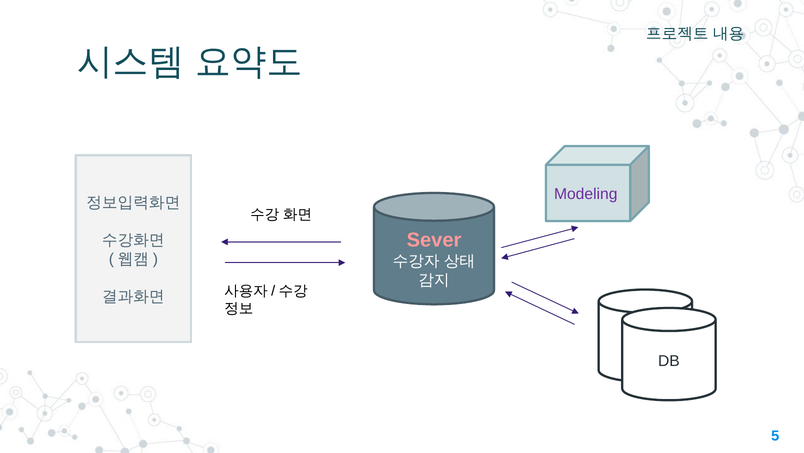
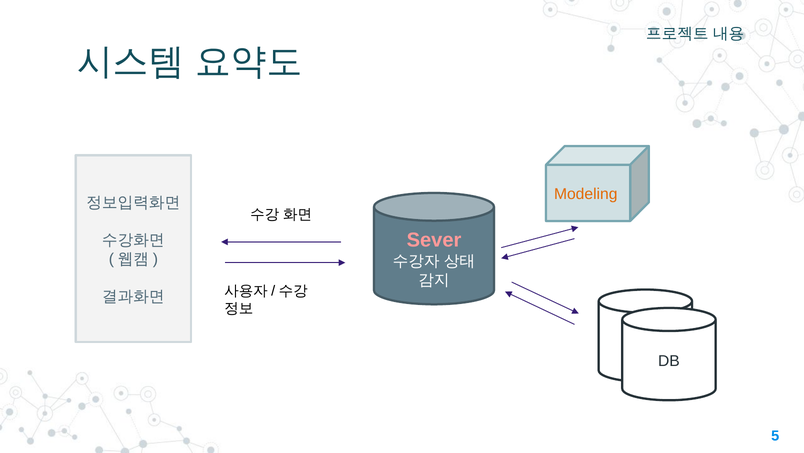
Modeling colour: purple -> orange
